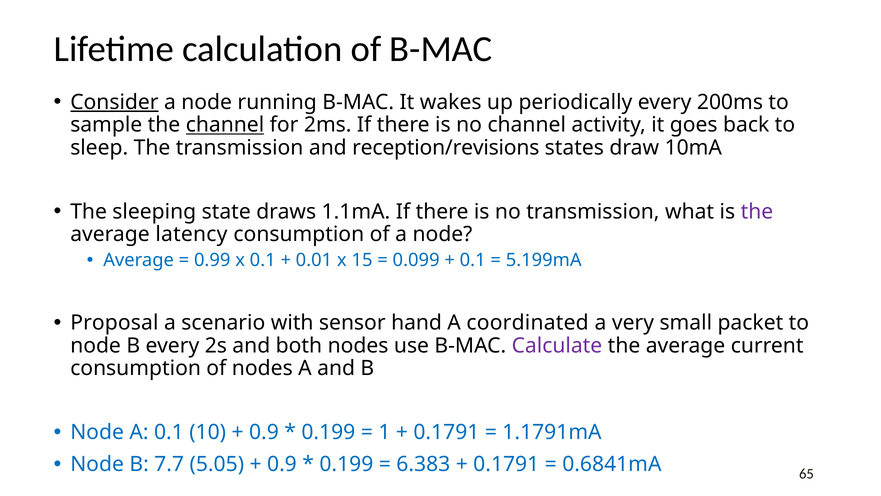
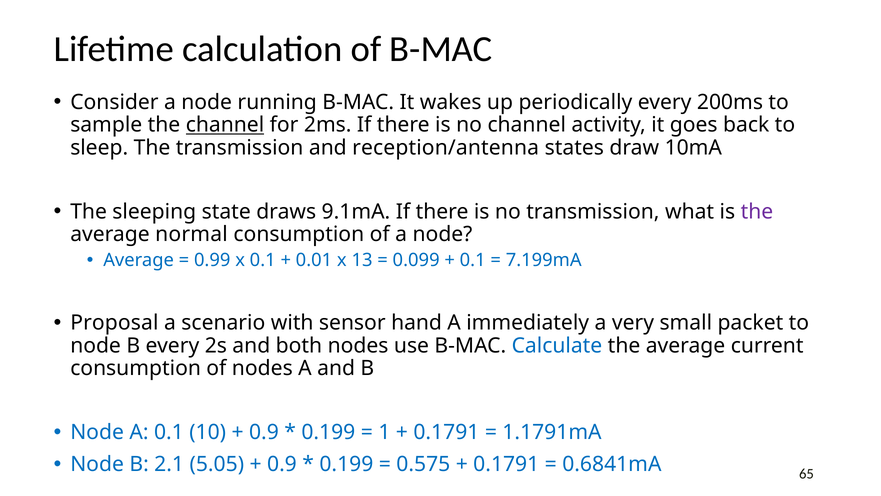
Consider underline: present -> none
reception/revisions: reception/revisions -> reception/antenna
1.1mA: 1.1mA -> 9.1mA
latency: latency -> normal
15: 15 -> 13
5.199mA: 5.199mA -> 7.199mA
coordinated: coordinated -> immediately
Calculate colour: purple -> blue
7.7: 7.7 -> 2.1
6.383: 6.383 -> 0.575
